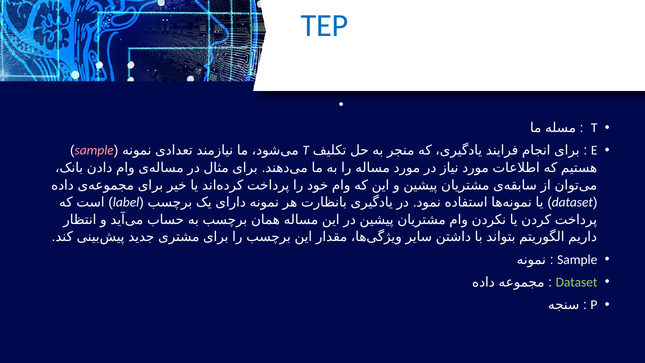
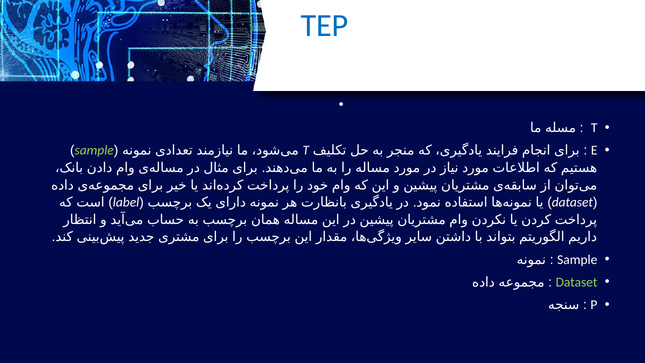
sample at (94, 150) colour: pink -> light green
